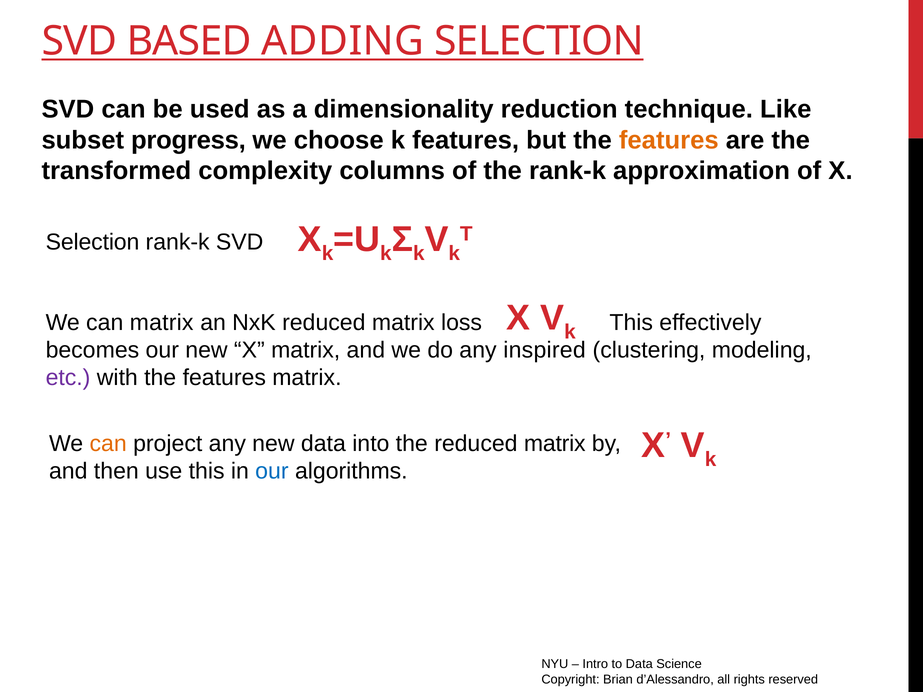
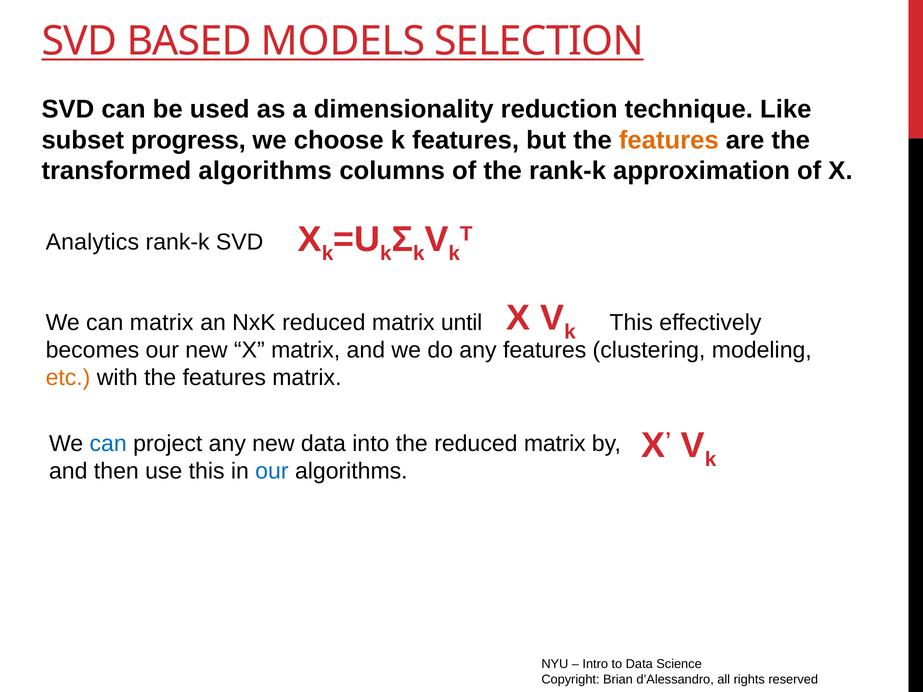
ADDING: ADDING -> MODELS
transformed complexity: complexity -> algorithms
Selection at (93, 242): Selection -> Analytics
loss: loss -> until
any inspired: inspired -> features
etc colour: purple -> orange
can at (108, 444) colour: orange -> blue
